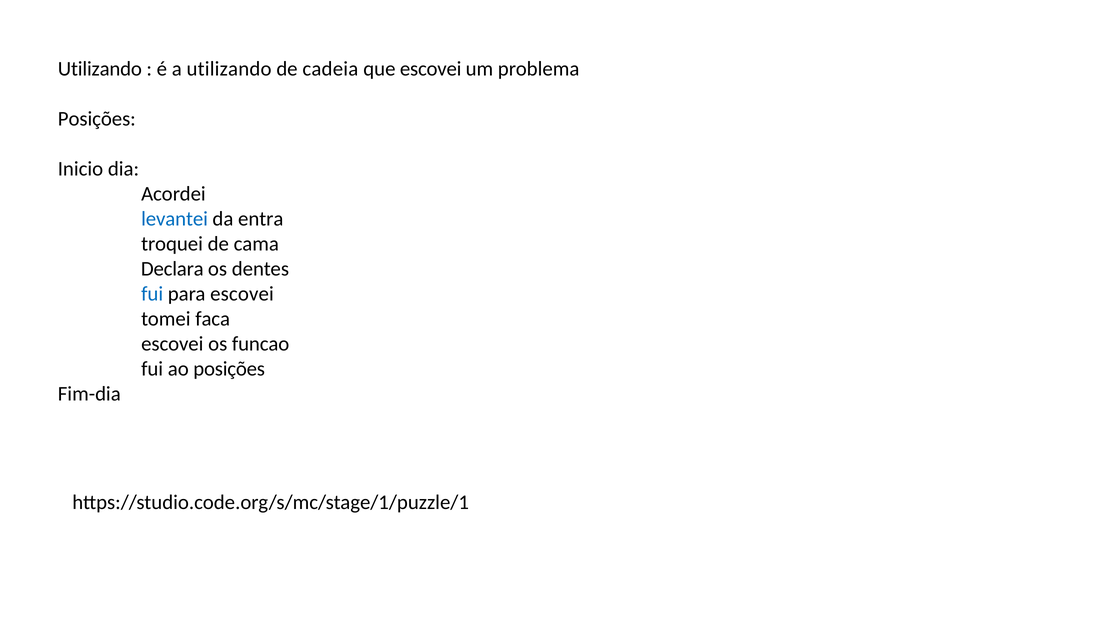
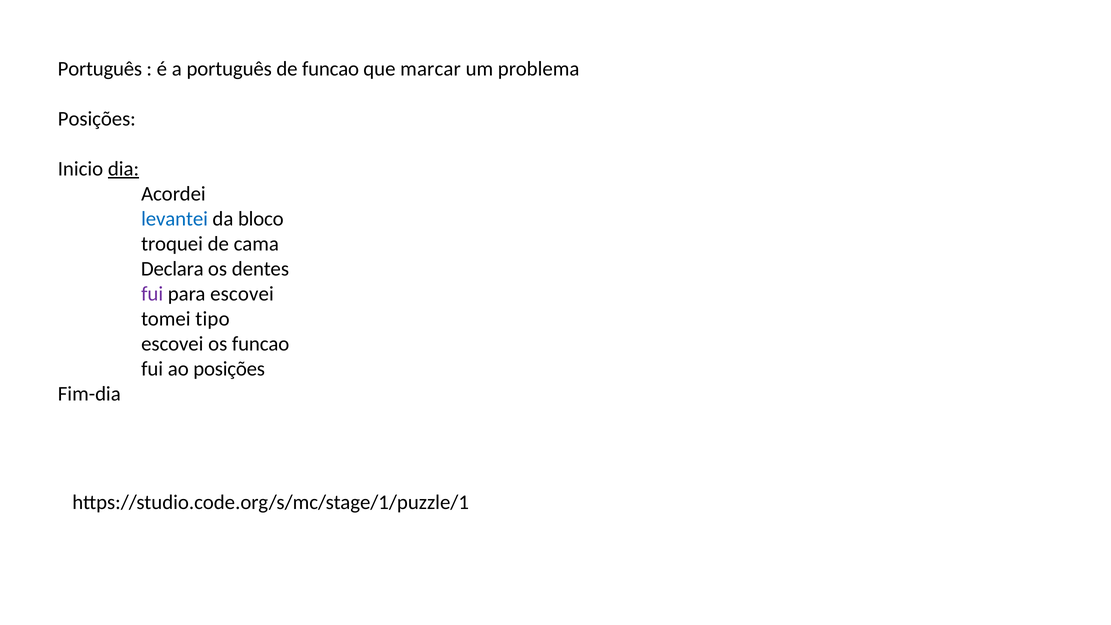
Utilizando at (100, 69): Utilizando -> Português
a utilizando: utilizando -> português
de cadeia: cadeia -> funcao
que escovei: escovei -> marcar
dia underline: none -> present
entra: entra -> bloco
fui at (152, 294) colour: blue -> purple
faca: faca -> tipo
